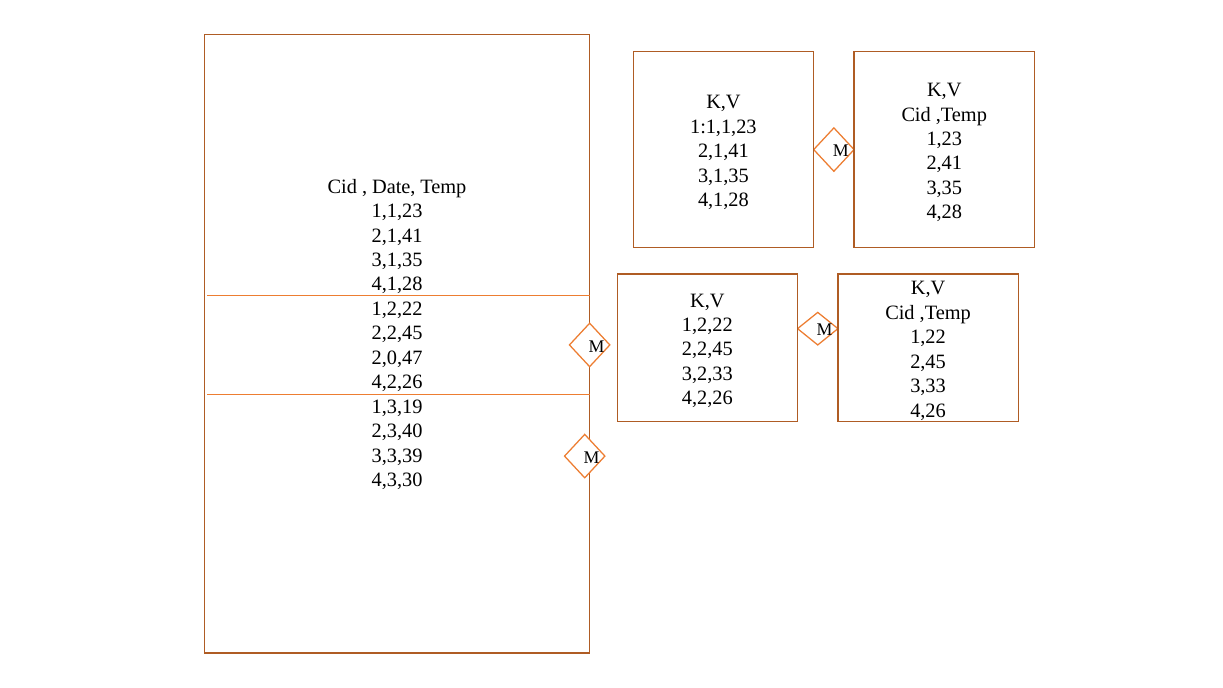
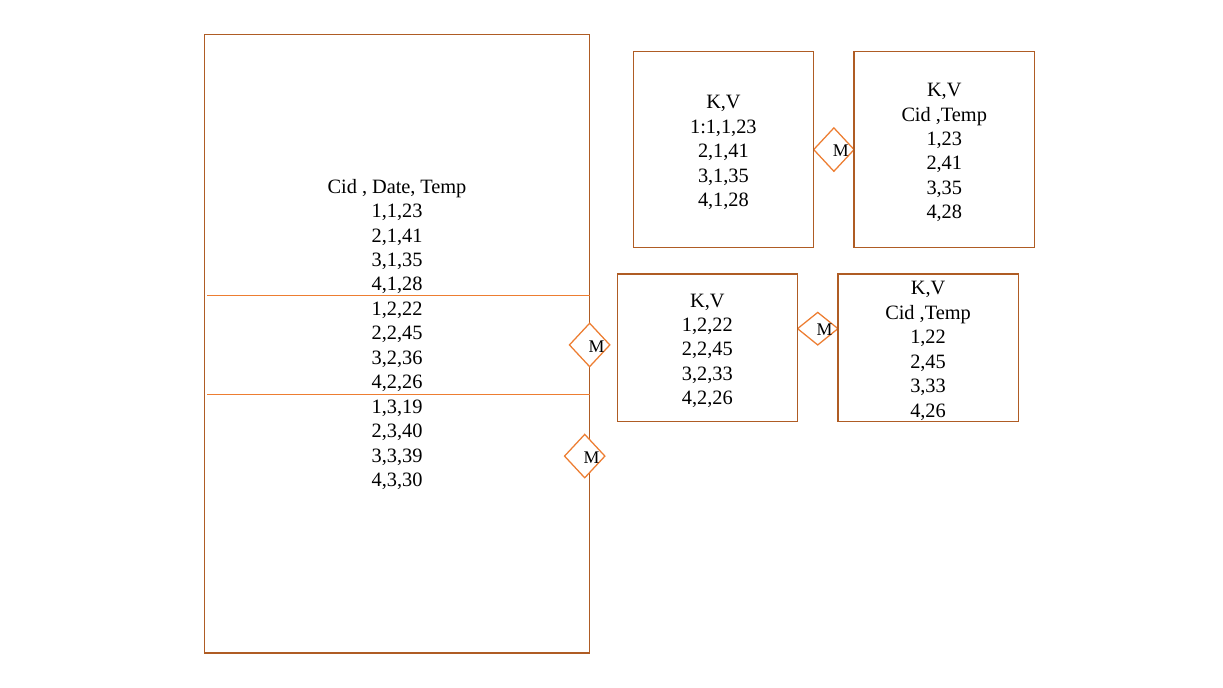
2,0,47: 2,0,47 -> 3,2,36
